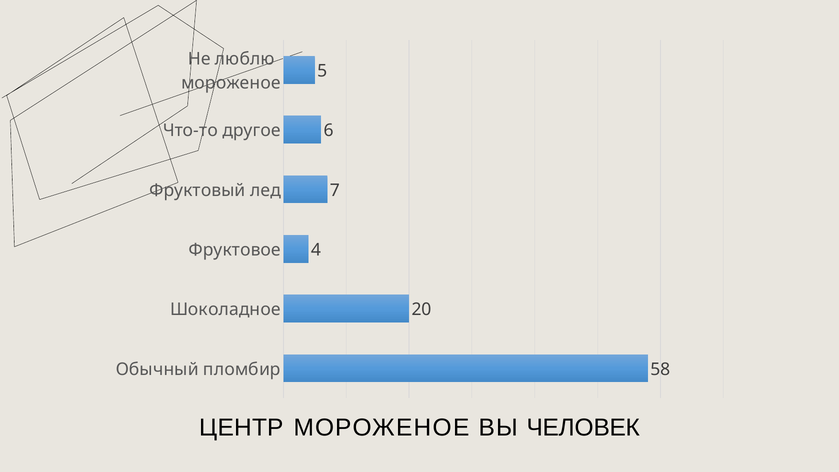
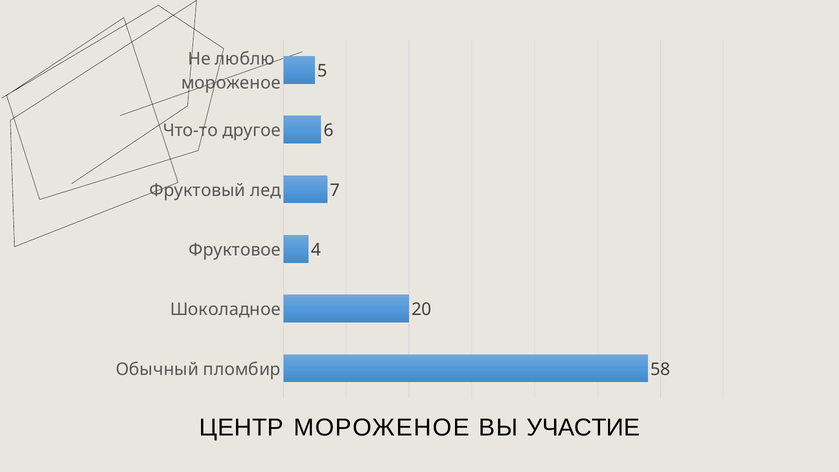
ЧЕЛОВЕК: ЧЕЛОВЕК -> УЧАСТИЕ
